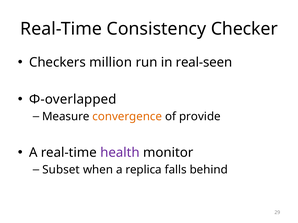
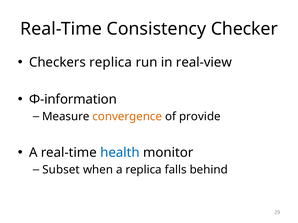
Checkers million: million -> replica
real-seen: real-seen -> real-view
Φ-overlapped: Φ-overlapped -> Φ-information
health colour: purple -> blue
